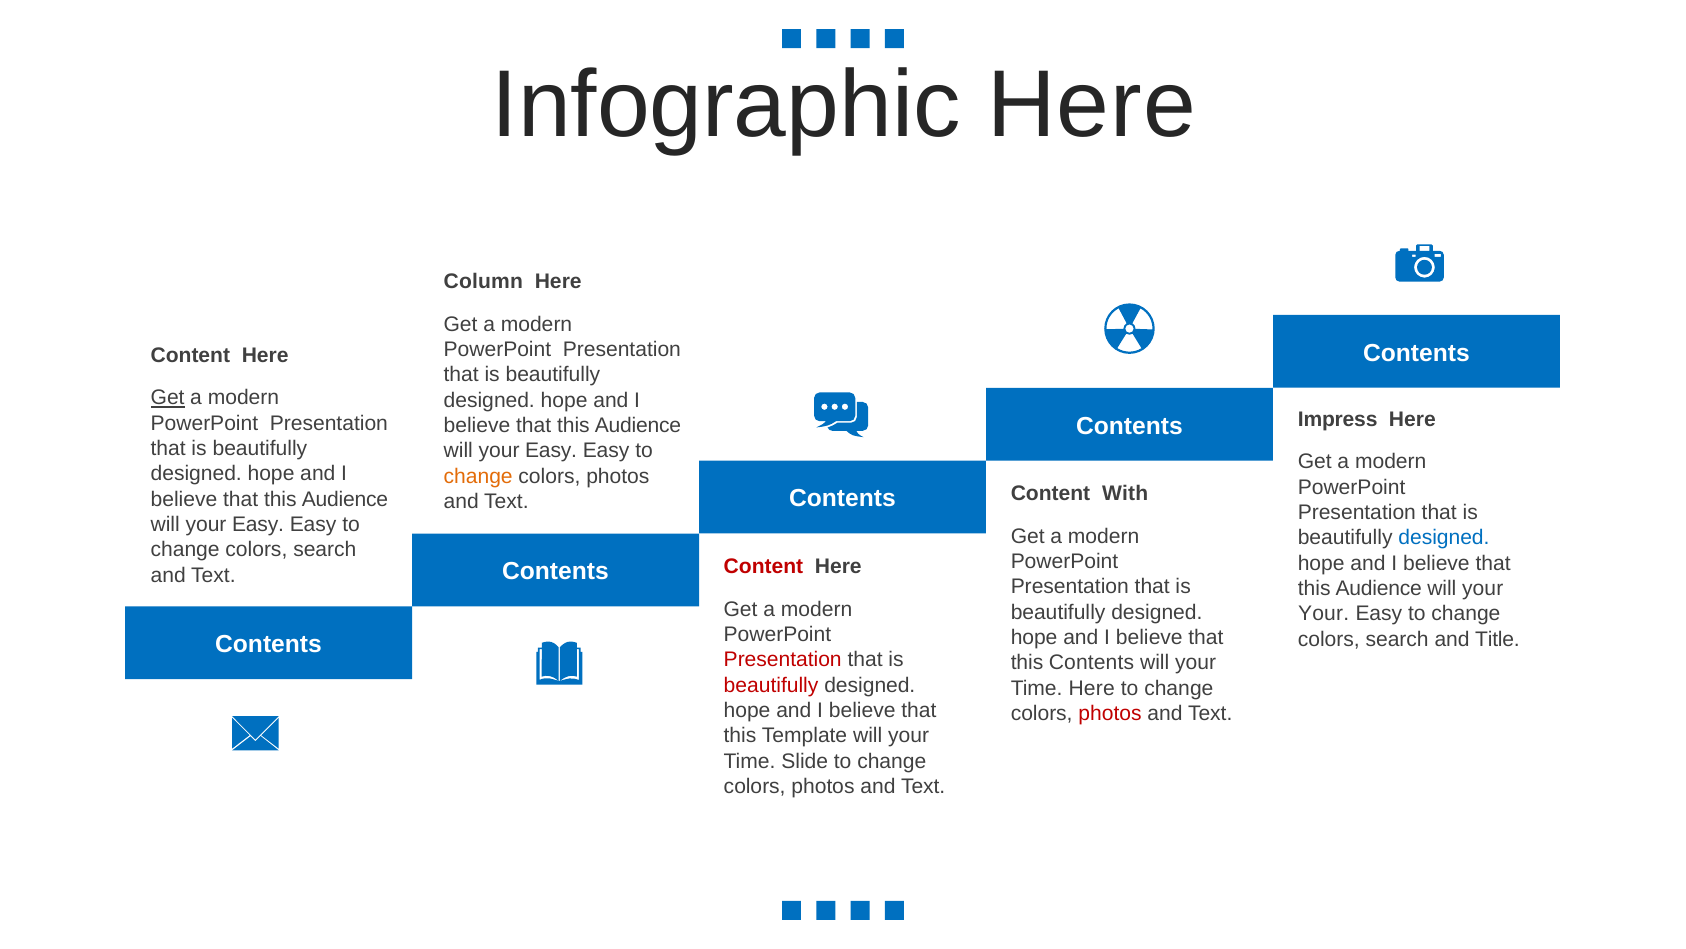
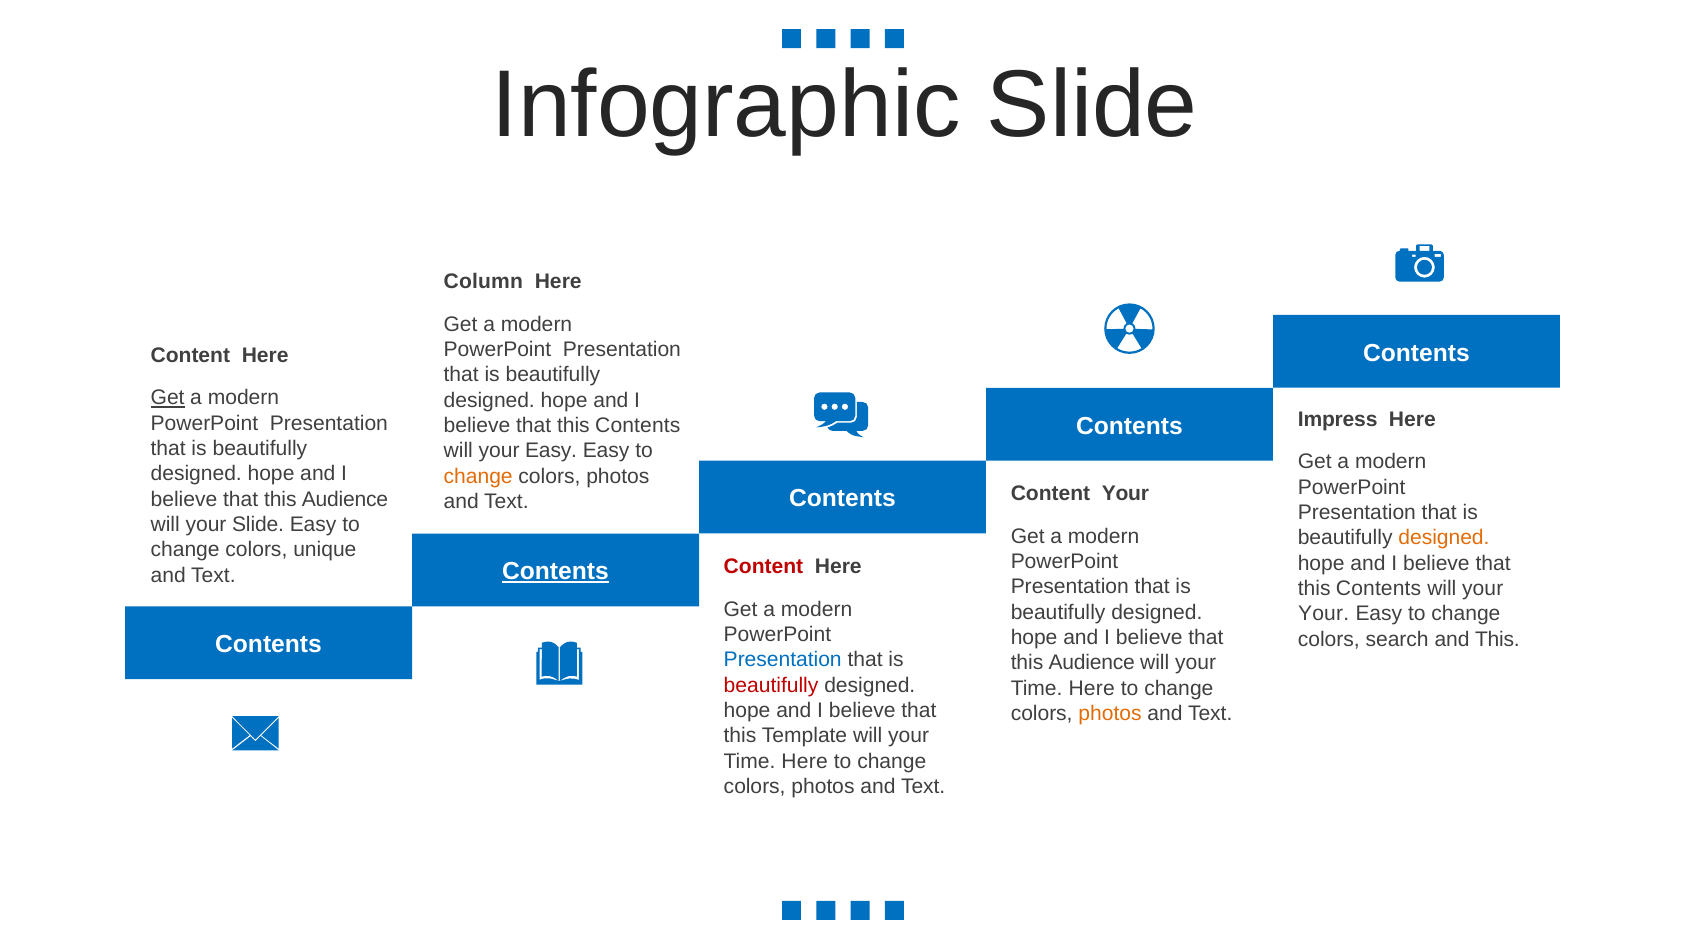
Infographic Here: Here -> Slide
Audience at (638, 425): Audience -> Contents
Content With: With -> Your
Easy at (258, 524): Easy -> Slide
designed at (1444, 538) colour: blue -> orange
search at (325, 549): search -> unique
Contents at (555, 571) underline: none -> present
Audience at (1379, 588): Audience -> Contents
and Title: Title -> This
Presentation at (783, 660) colour: red -> blue
Contents at (1091, 662): Contents -> Audience
photos at (1110, 713) colour: red -> orange
Slide at (805, 761): Slide -> Here
